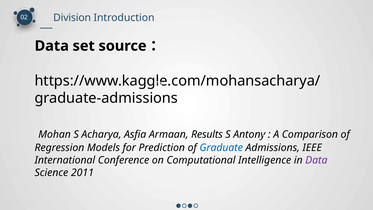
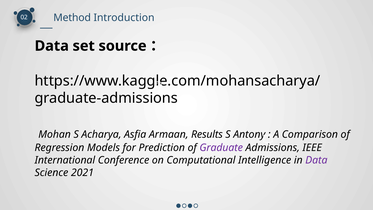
Division: Division -> Method
Graduate colour: blue -> purple
2011: 2011 -> 2021
